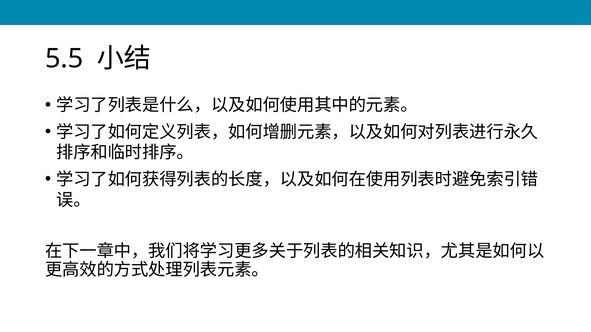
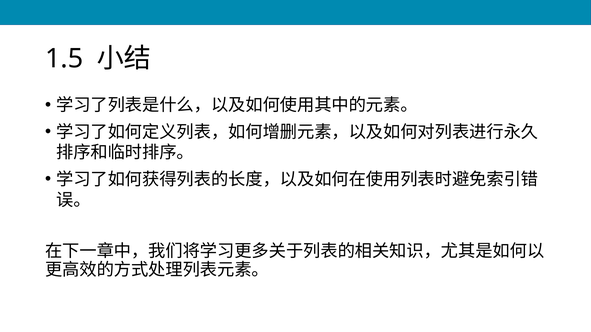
5.5: 5.5 -> 1.5
